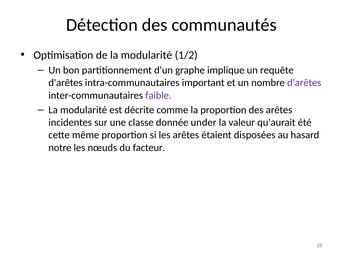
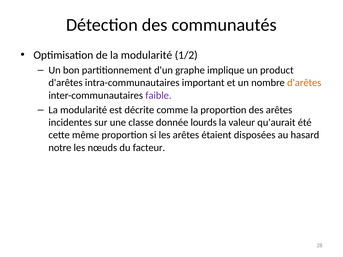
requête: requête -> product
d'arêtes at (304, 83) colour: purple -> orange
under: under -> lourds
